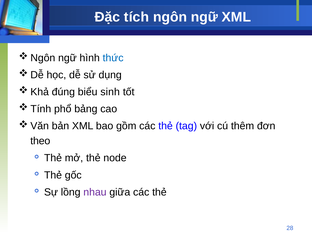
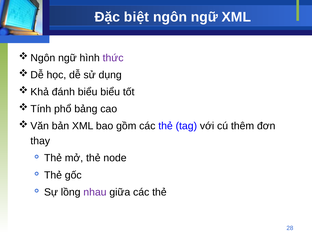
tích: tích -> biệt
thức colour: blue -> purple
đúng: đúng -> đánh
biểu sinh: sinh -> biểu
theo: theo -> thay
